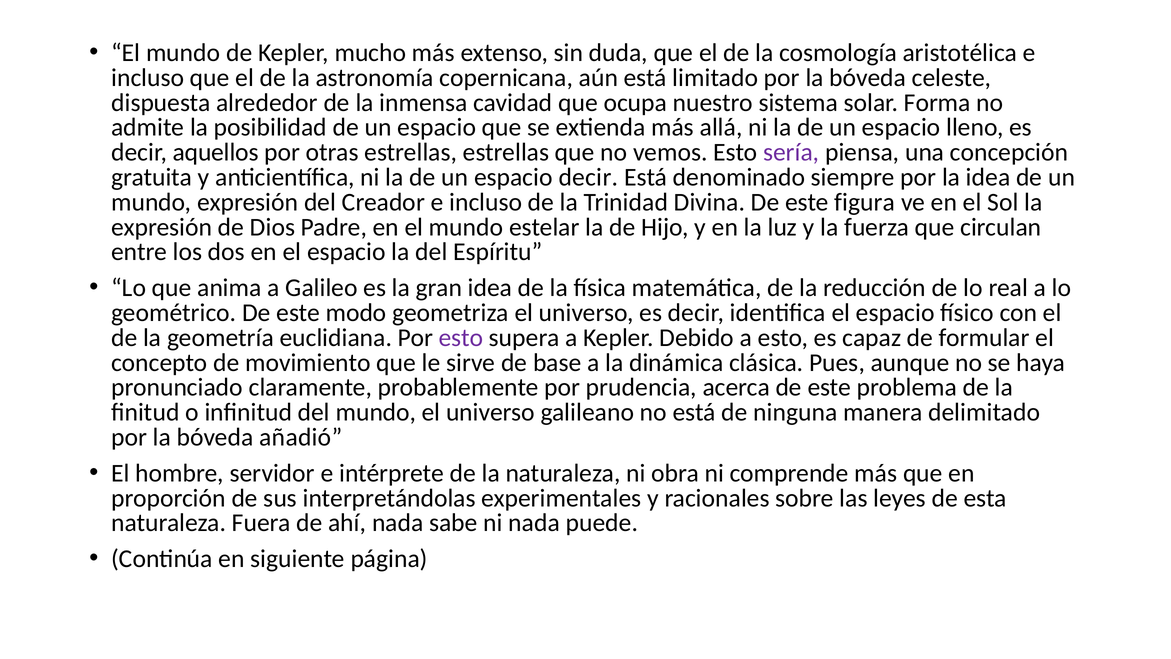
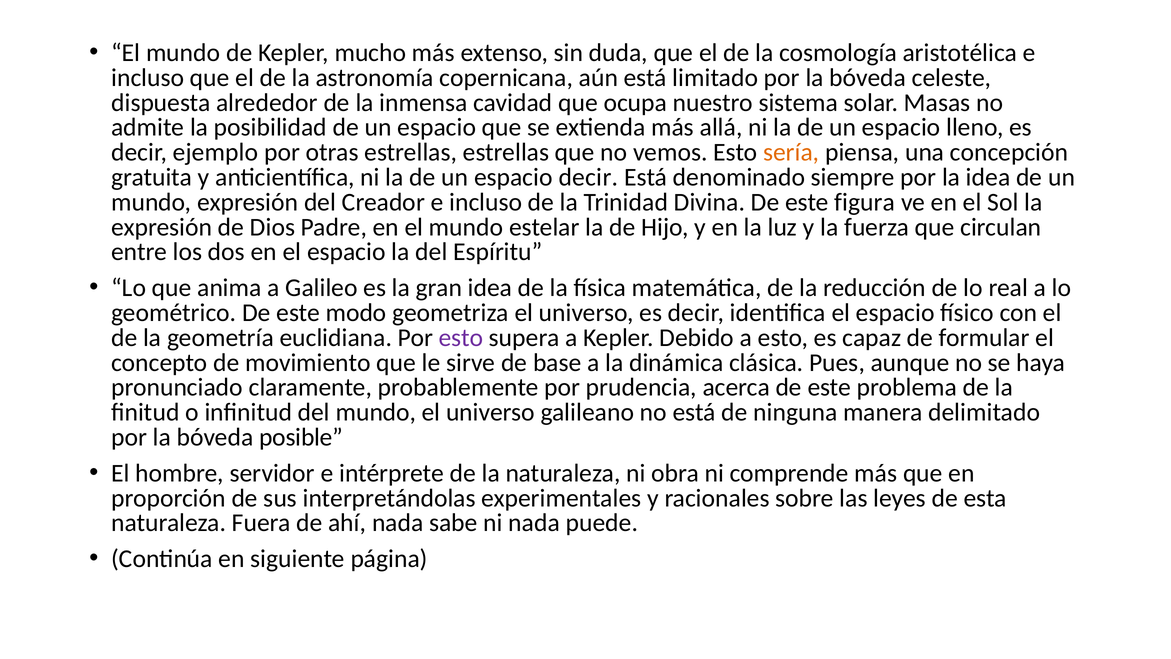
Forma: Forma -> Masas
aquellos: aquellos -> ejemplo
sería colour: purple -> orange
añadió: añadió -> posible
